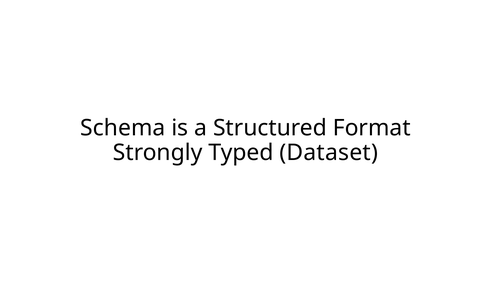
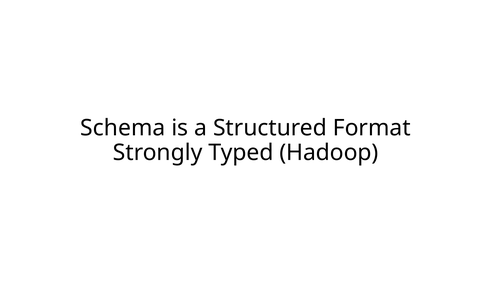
Dataset: Dataset -> Hadoop
